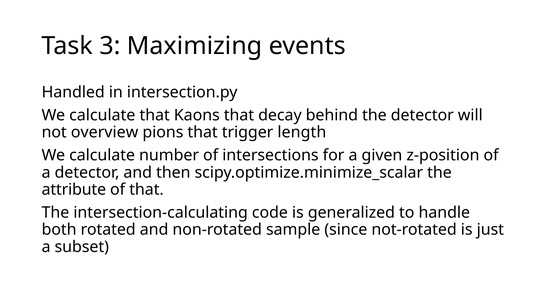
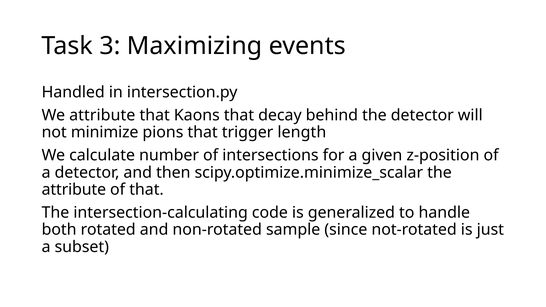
calculate at (102, 115): calculate -> attribute
overview: overview -> minimize
